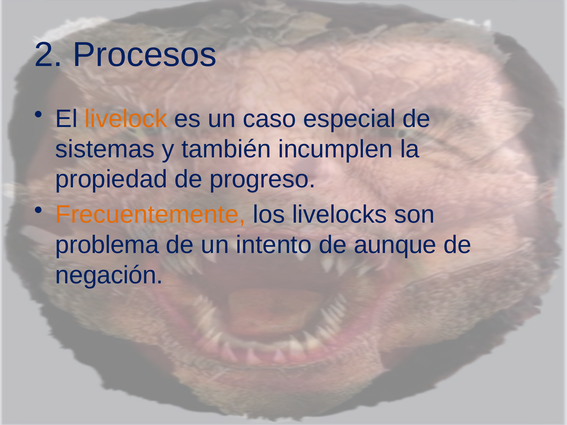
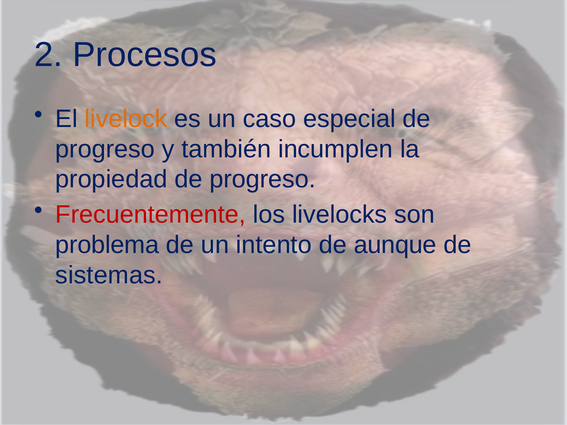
sistemas at (105, 149): sistemas -> progreso
Frecuentemente colour: orange -> red
negación: negación -> sistemas
